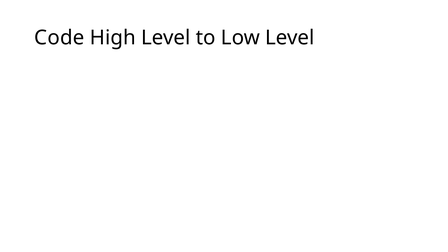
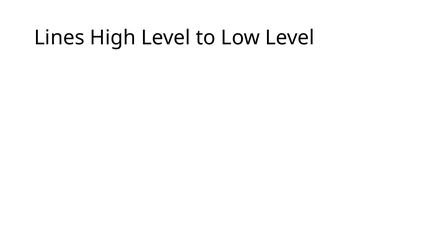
Code: Code -> Lines
